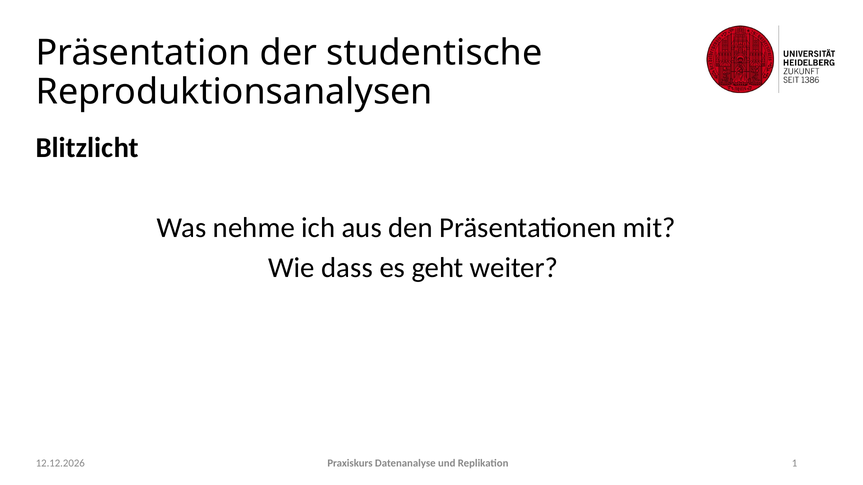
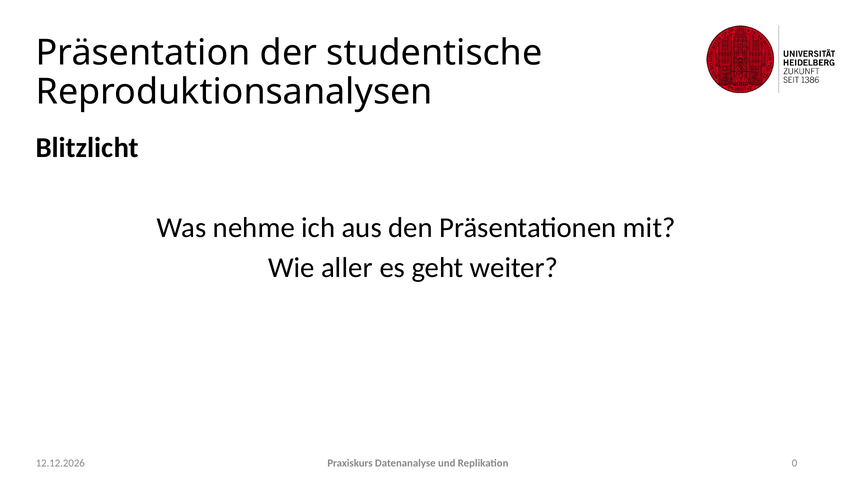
dass: dass -> aller
1: 1 -> 0
